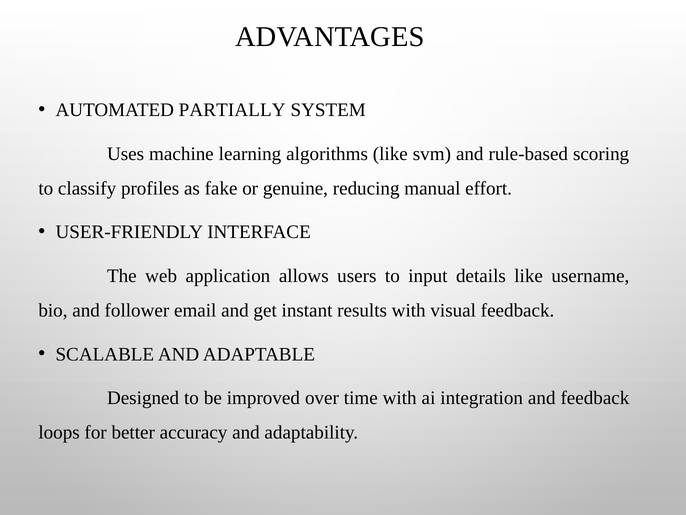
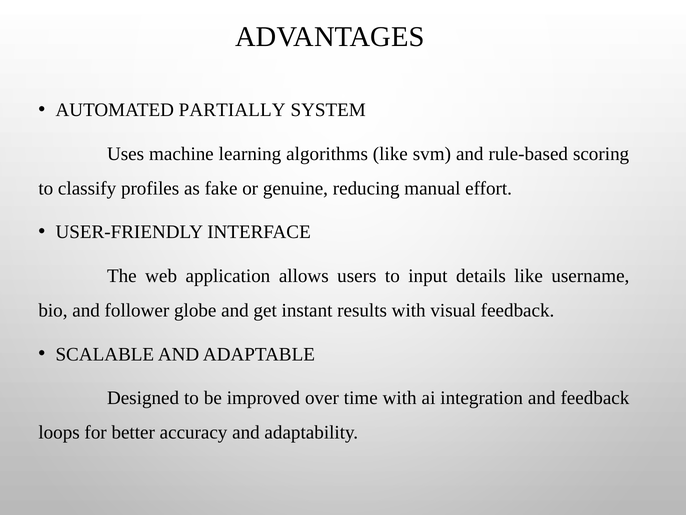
email: email -> globe
